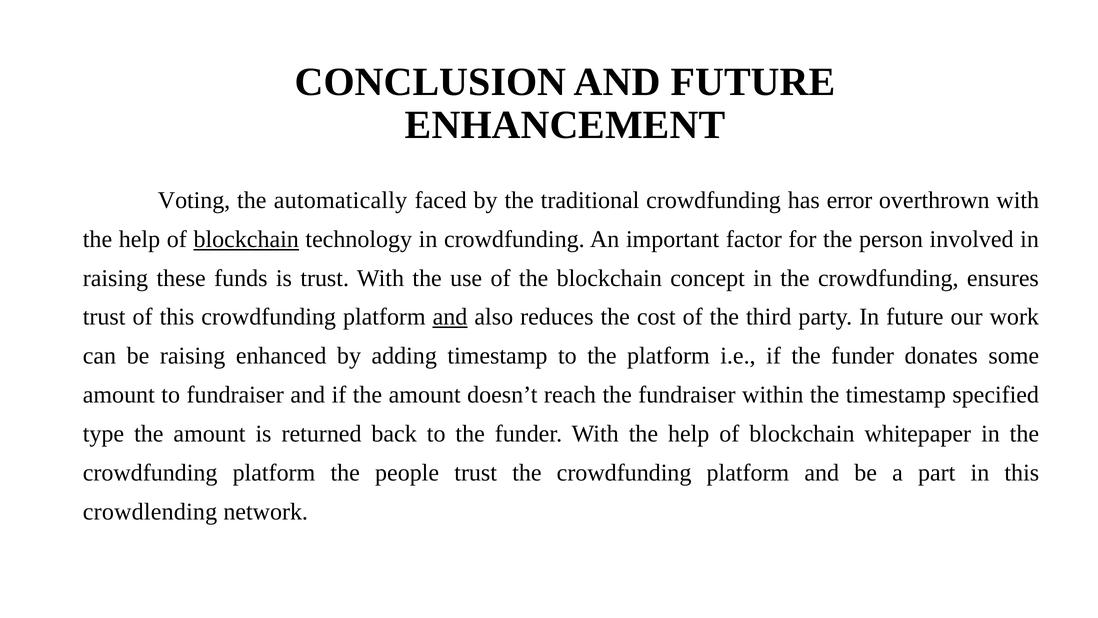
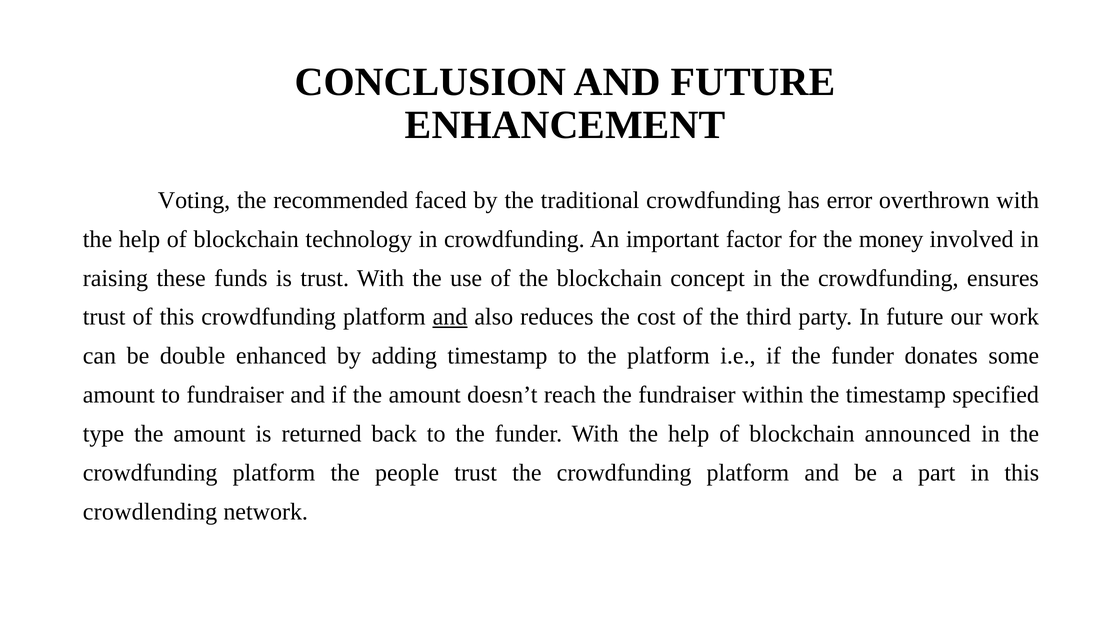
automatically: automatically -> recommended
blockchain at (246, 239) underline: present -> none
person: person -> money
be raising: raising -> double
whitepaper: whitepaper -> announced
